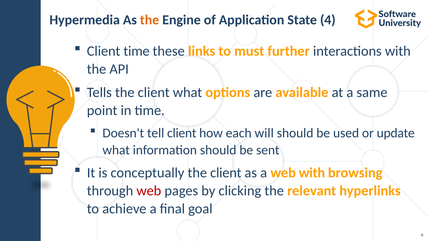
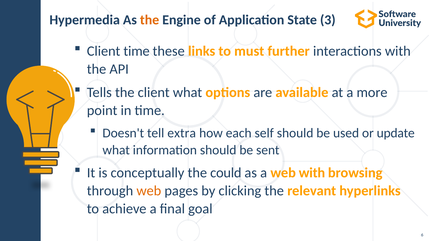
4: 4 -> 3
same: same -> more
tell client: client -> extra
will: will -> self
conceptually the client: client -> could
web at (149, 191) colour: red -> orange
